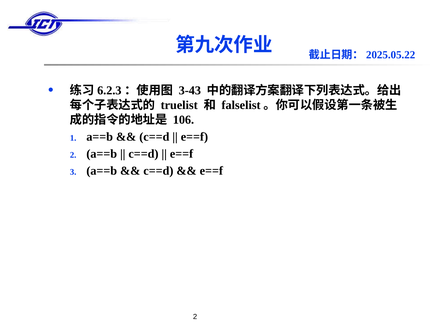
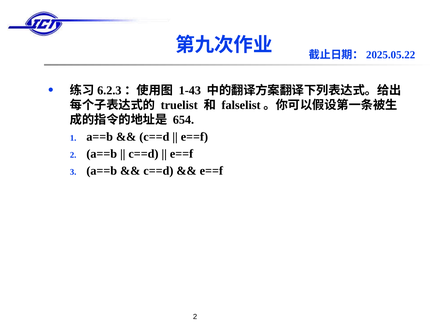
3-43: 3-43 -> 1-43
106: 106 -> 654
